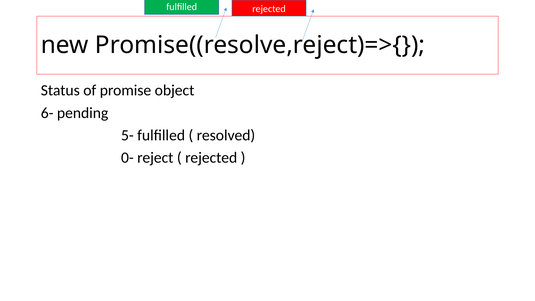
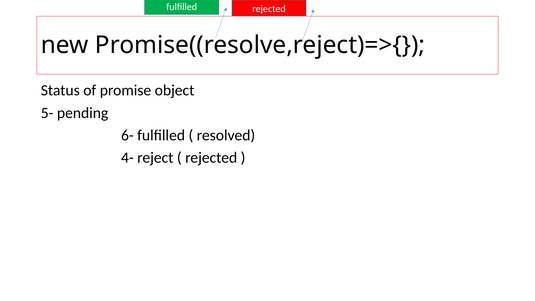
6-: 6- -> 5-
5-: 5- -> 6-
0-: 0- -> 4-
